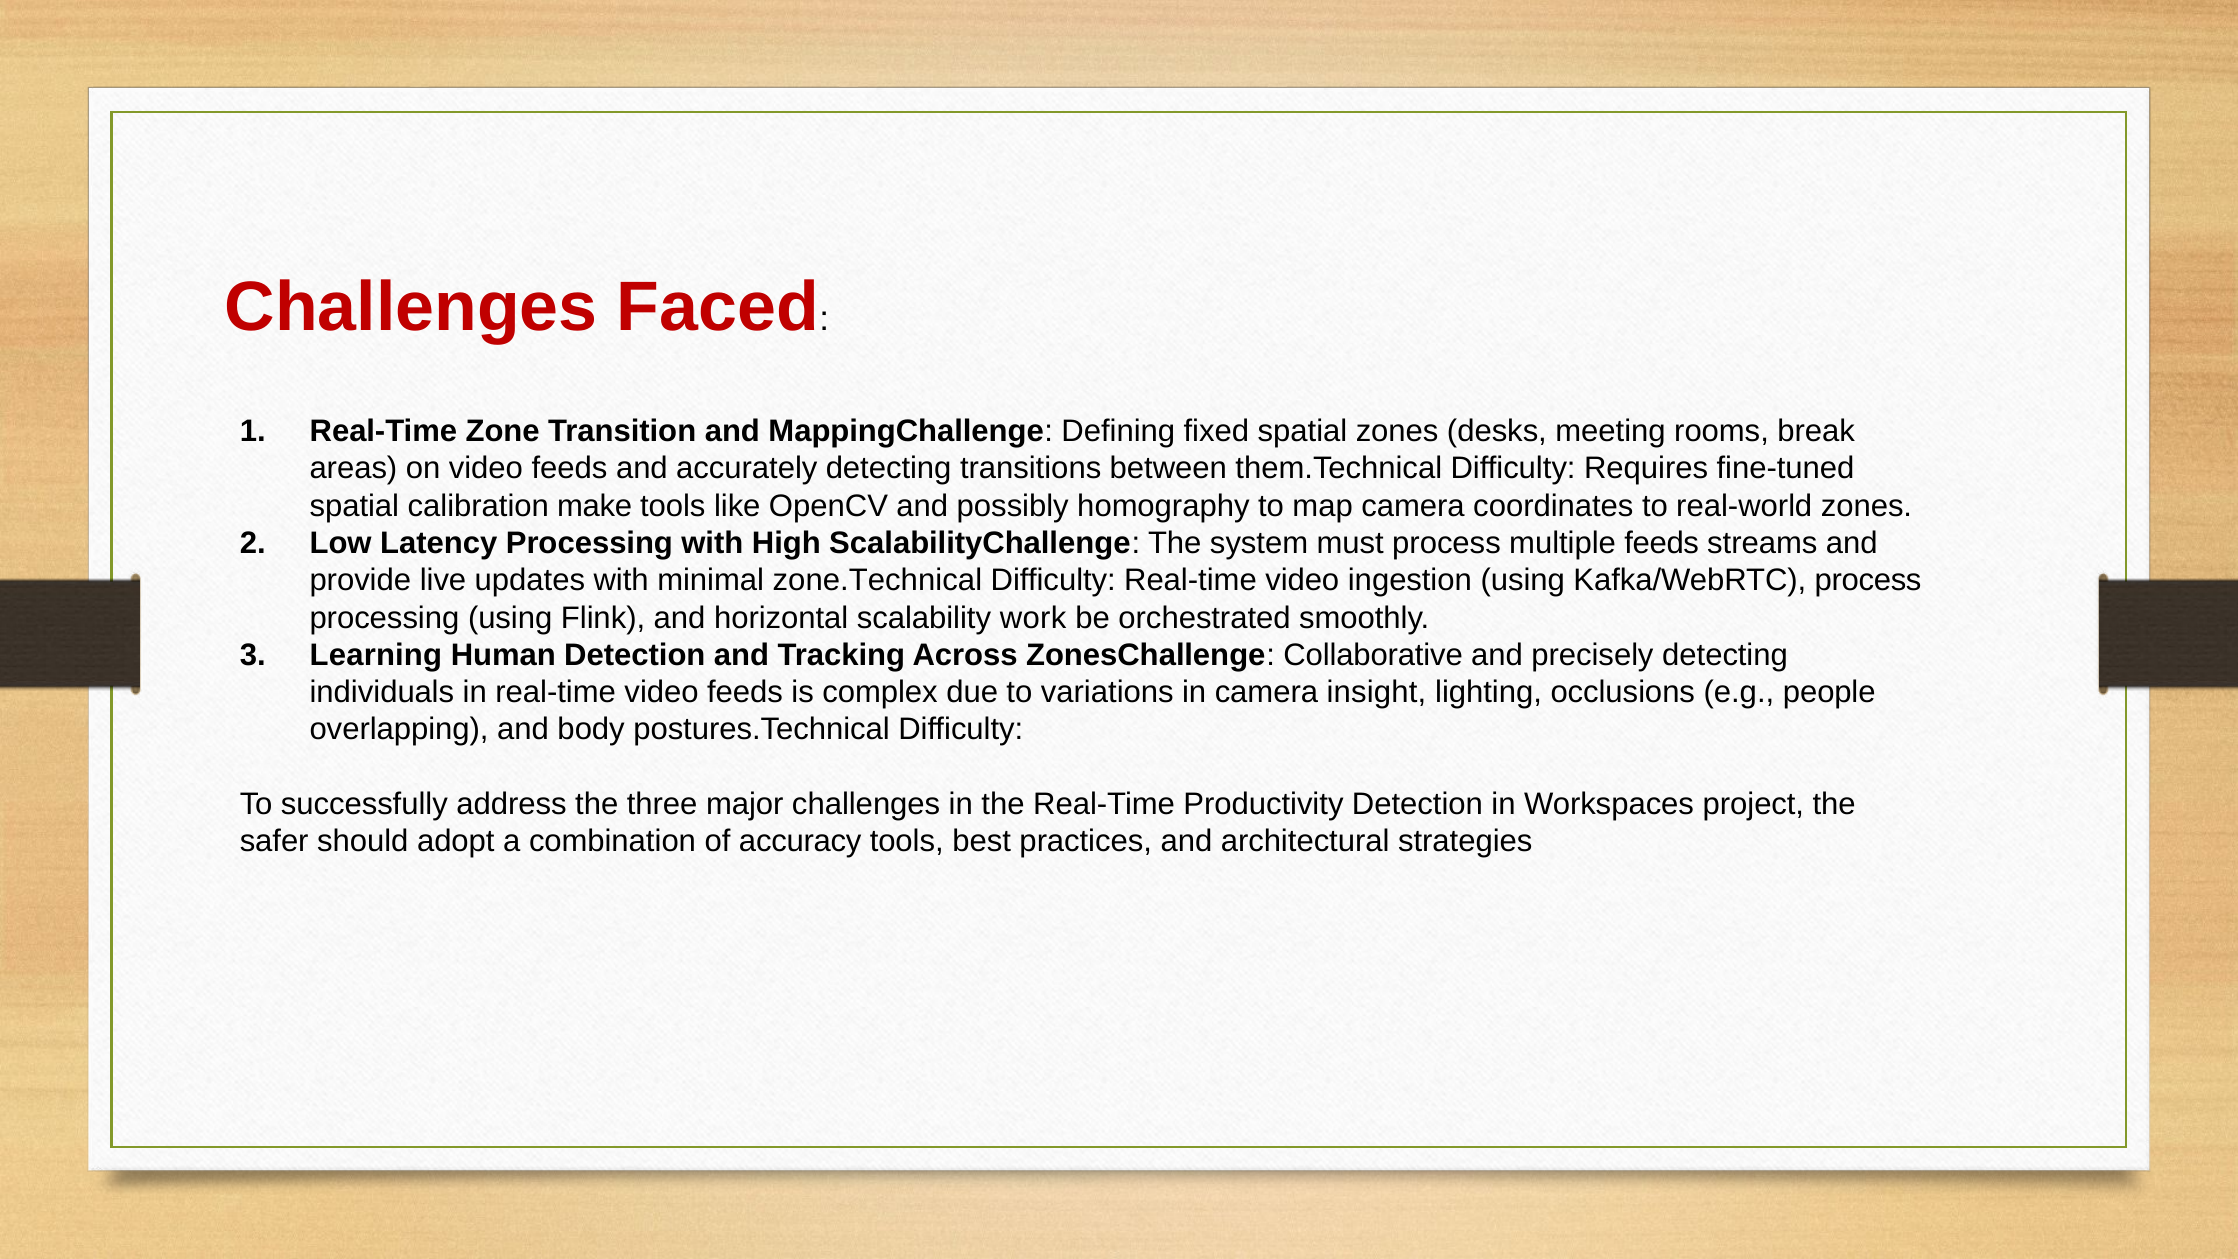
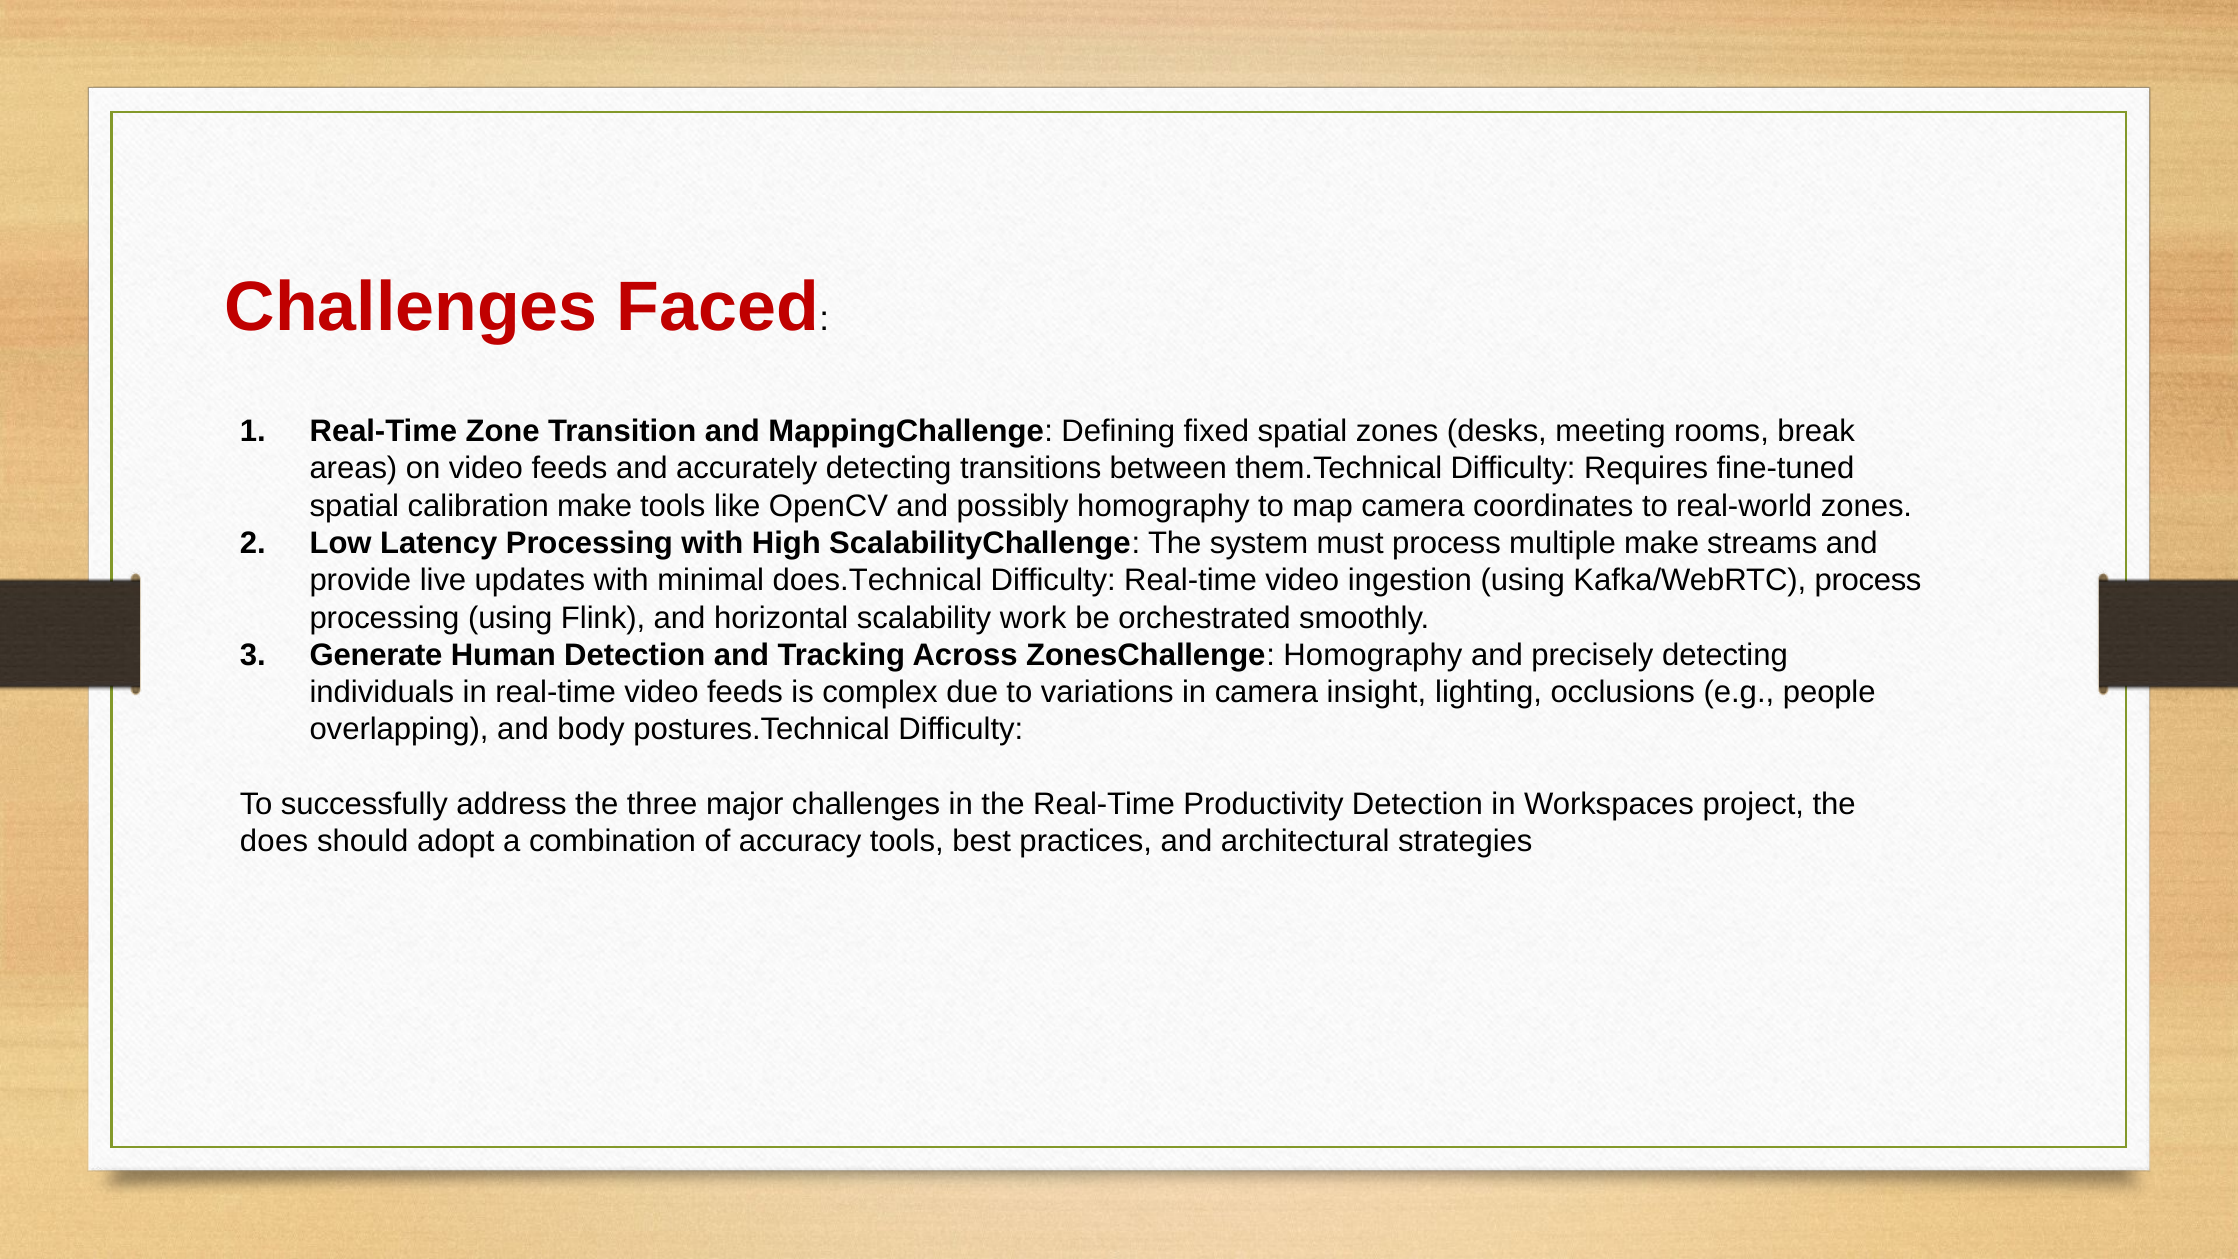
multiple feeds: feeds -> make
zone.Technical: zone.Technical -> does.Technical
Learning: Learning -> Generate
ZonesChallenge Collaborative: Collaborative -> Homography
safer: safer -> does
